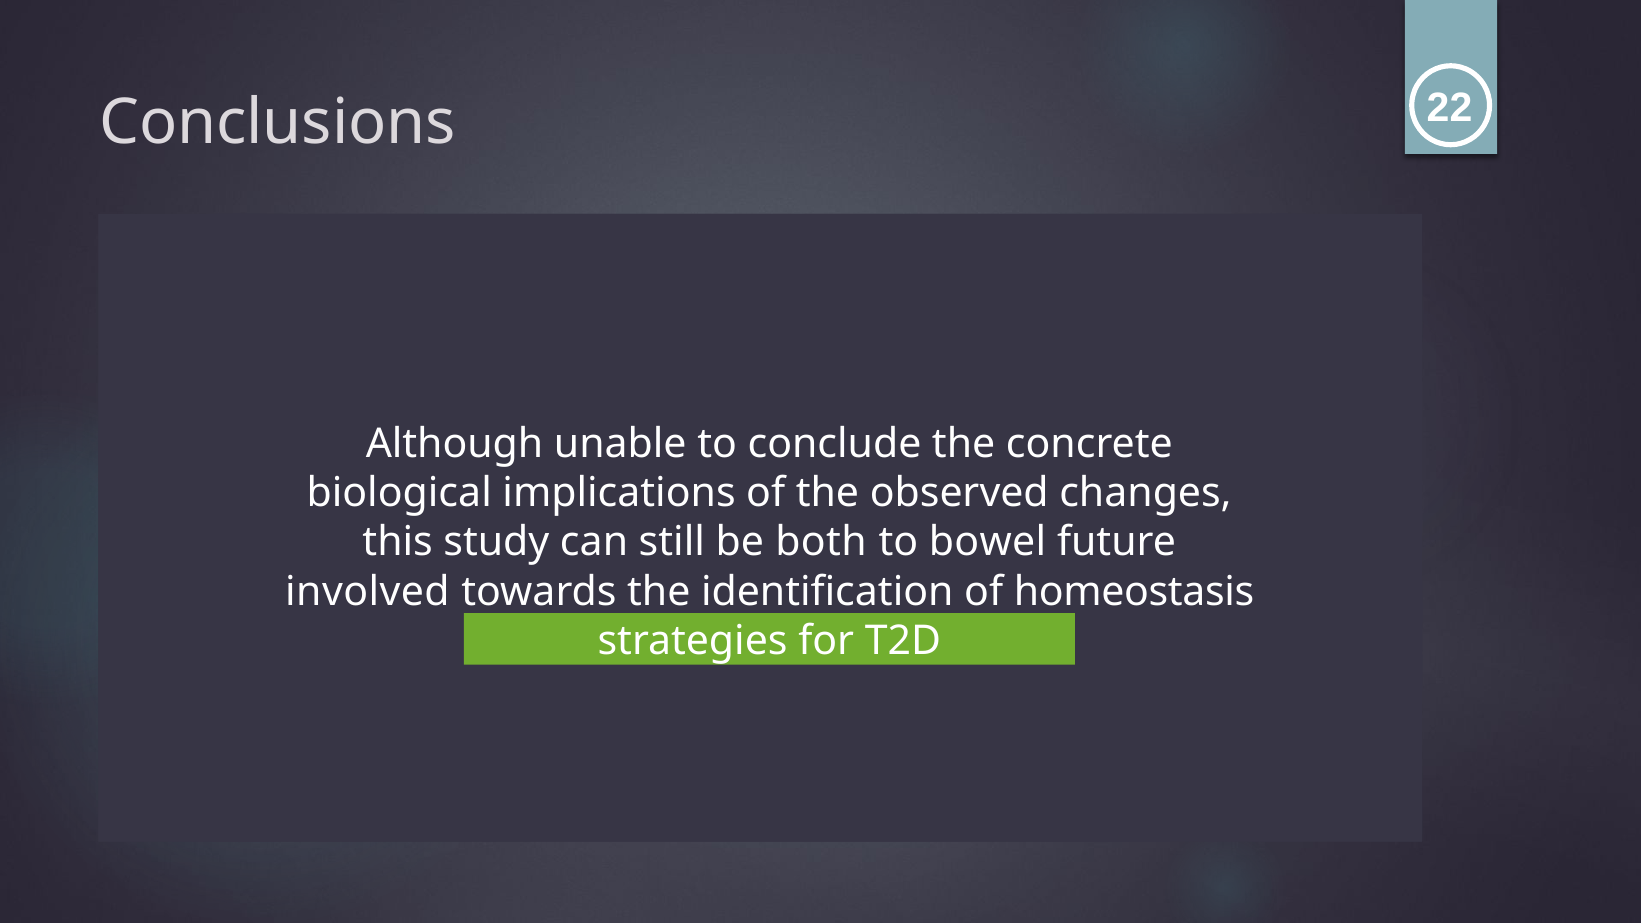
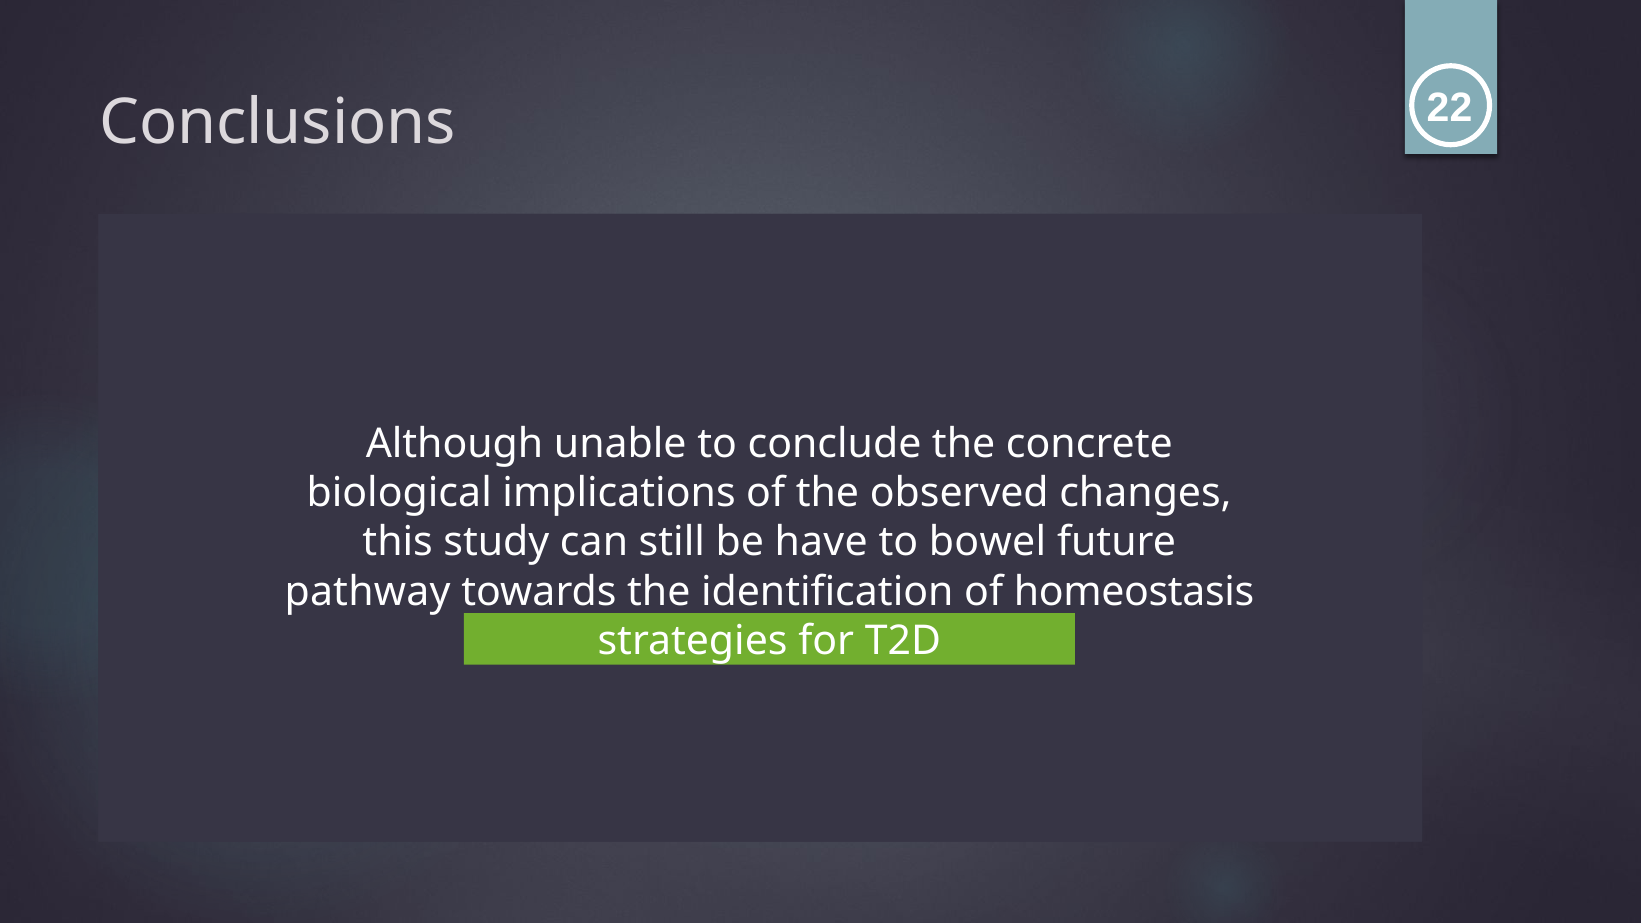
both: both -> have
involved: involved -> pathway
